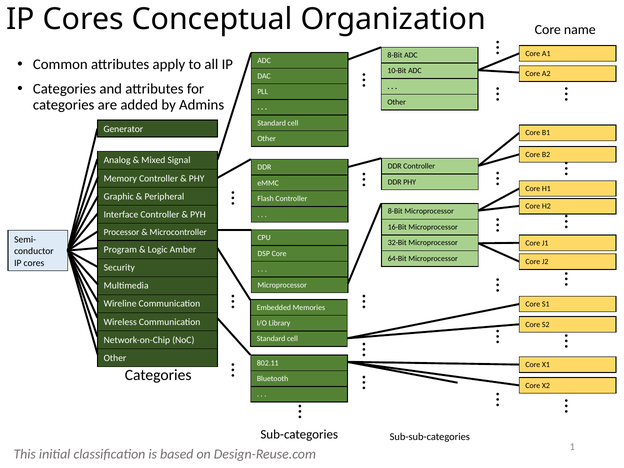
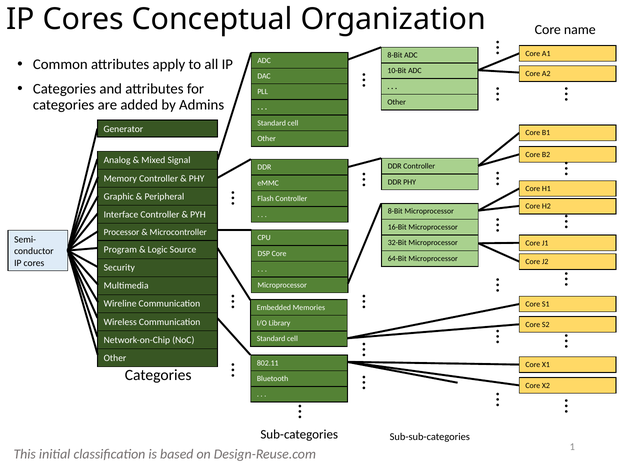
Amber: Amber -> Source
